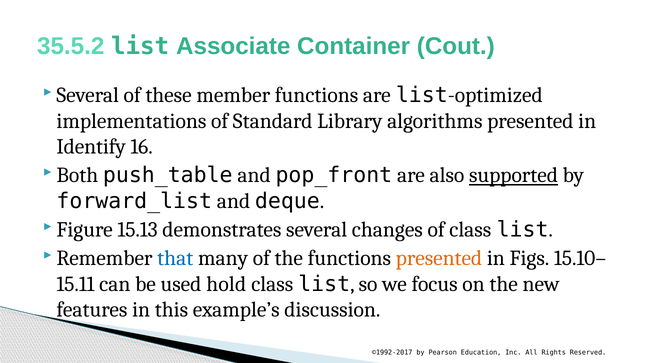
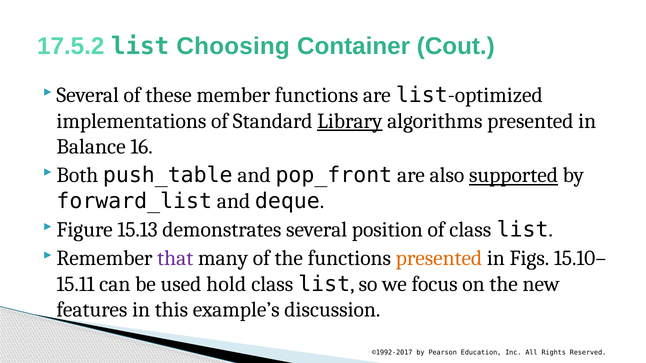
35.5.2: 35.5.2 -> 17.5.2
Associate: Associate -> Choosing
Library underline: none -> present
Identify: Identify -> Balance
changes: changes -> position
that colour: blue -> purple
